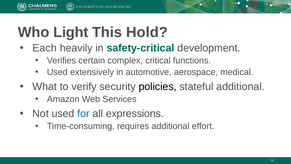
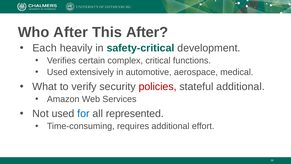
Who Light: Light -> After
This Hold: Hold -> After
policies colour: black -> red
expressions: expressions -> represented
